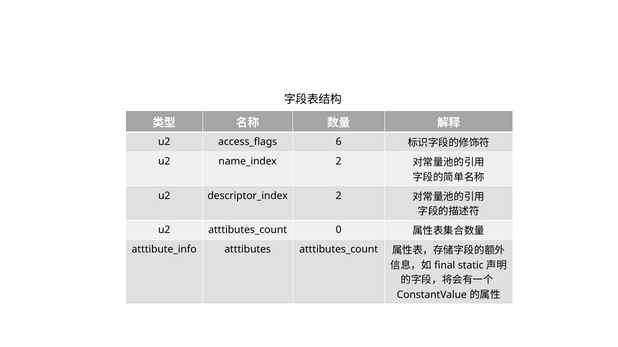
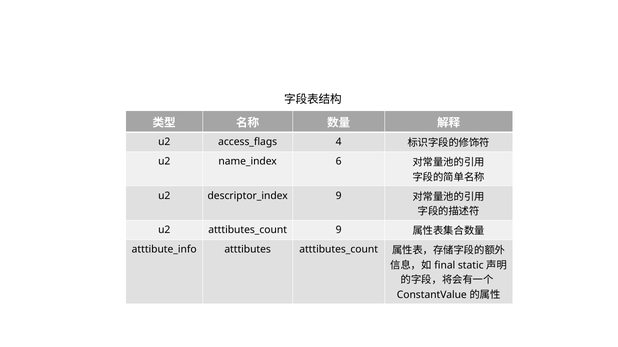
6: 6 -> 4
2 at (339, 162): 2 -> 6
2 at (339, 196): 2 -> 9
0 at (339, 230): 0 -> 9
